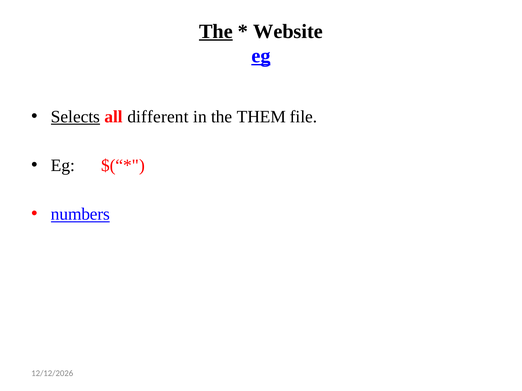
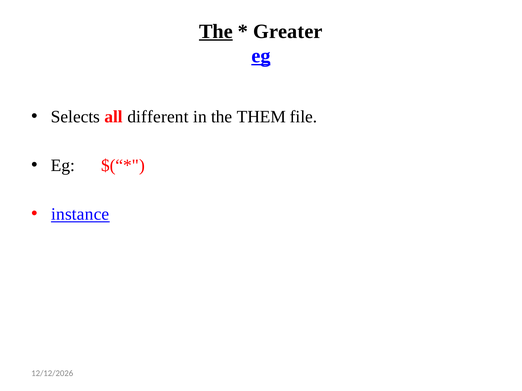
Website: Website -> Greater
Selects underline: present -> none
numbers: numbers -> instance
